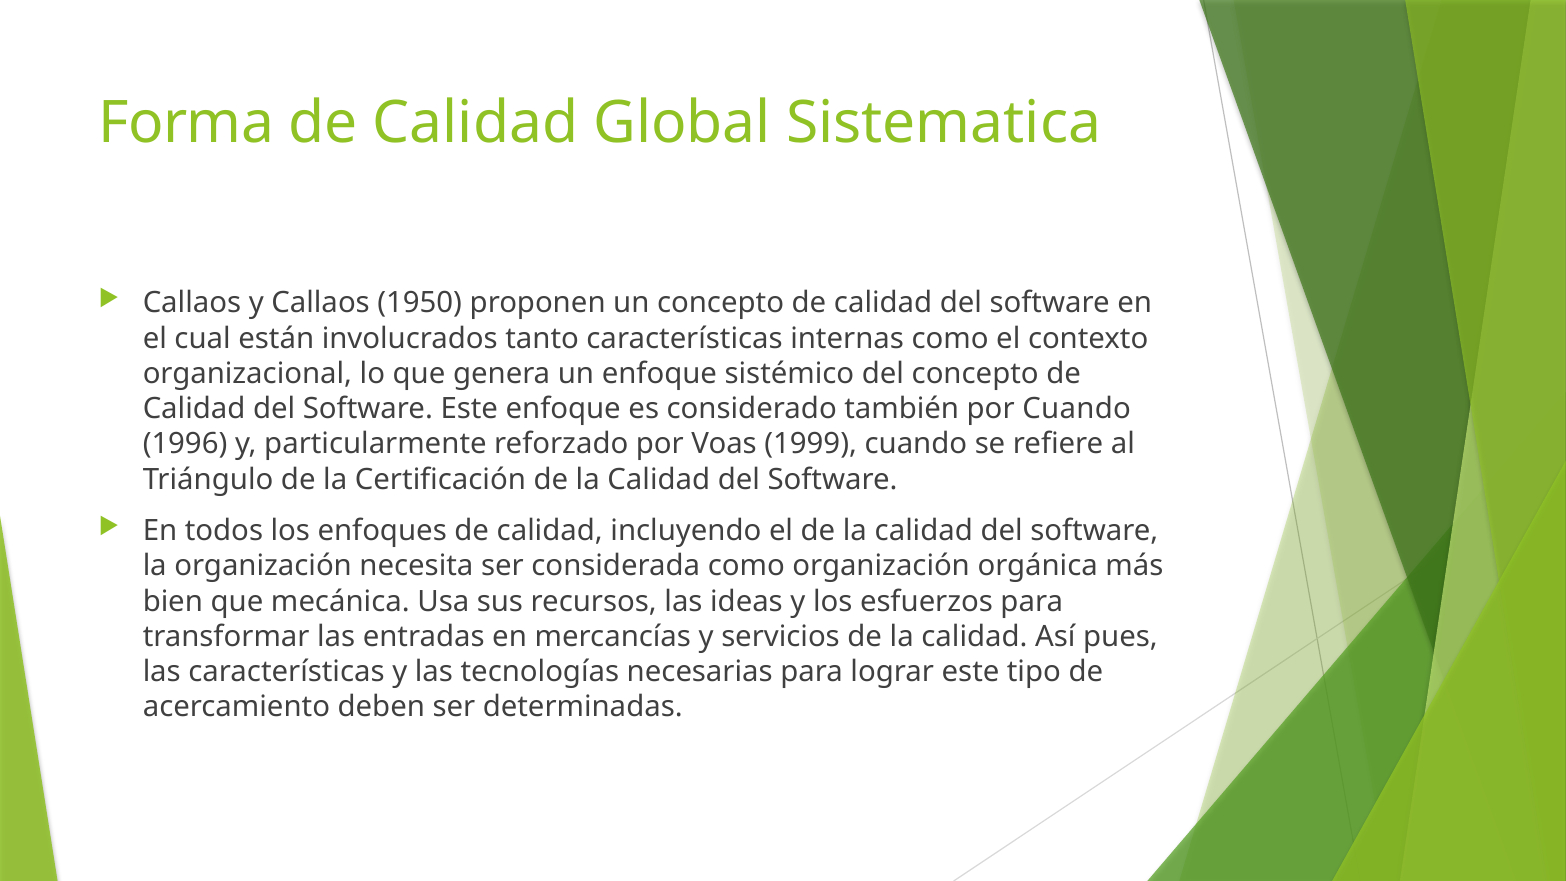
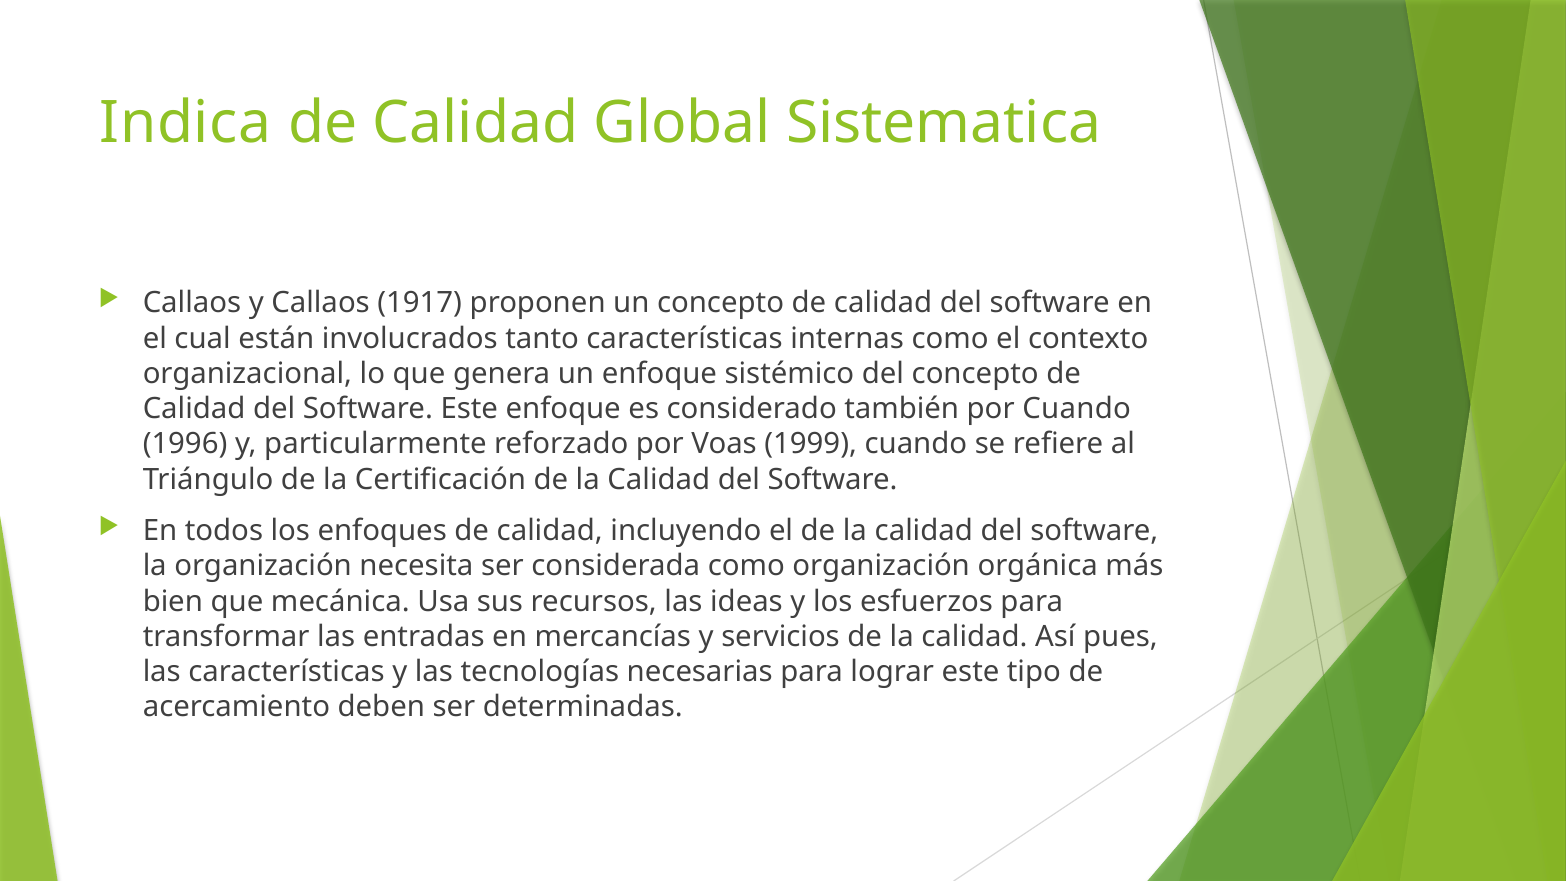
Forma: Forma -> Indica
1950: 1950 -> 1917
